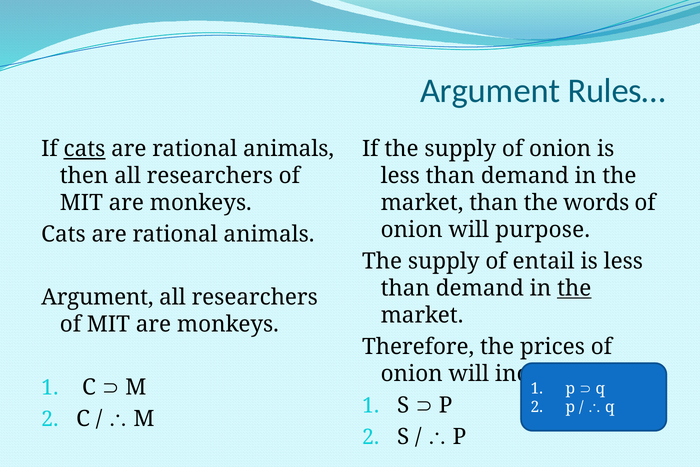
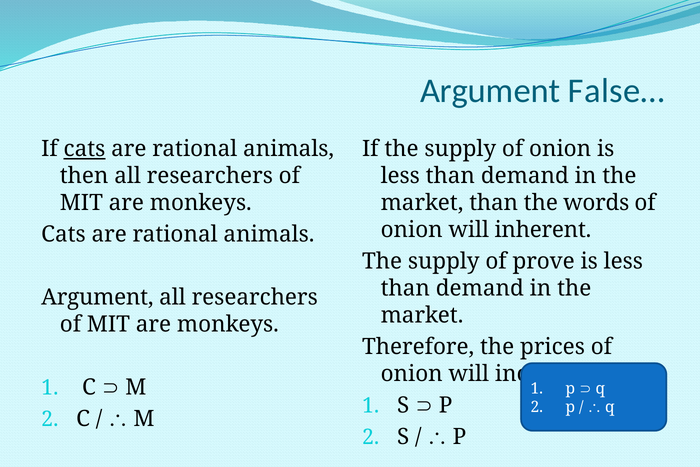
Rules…: Rules… -> False…
purpose: purpose -> inherent
entail: entail -> prove
the at (574, 288) underline: present -> none
